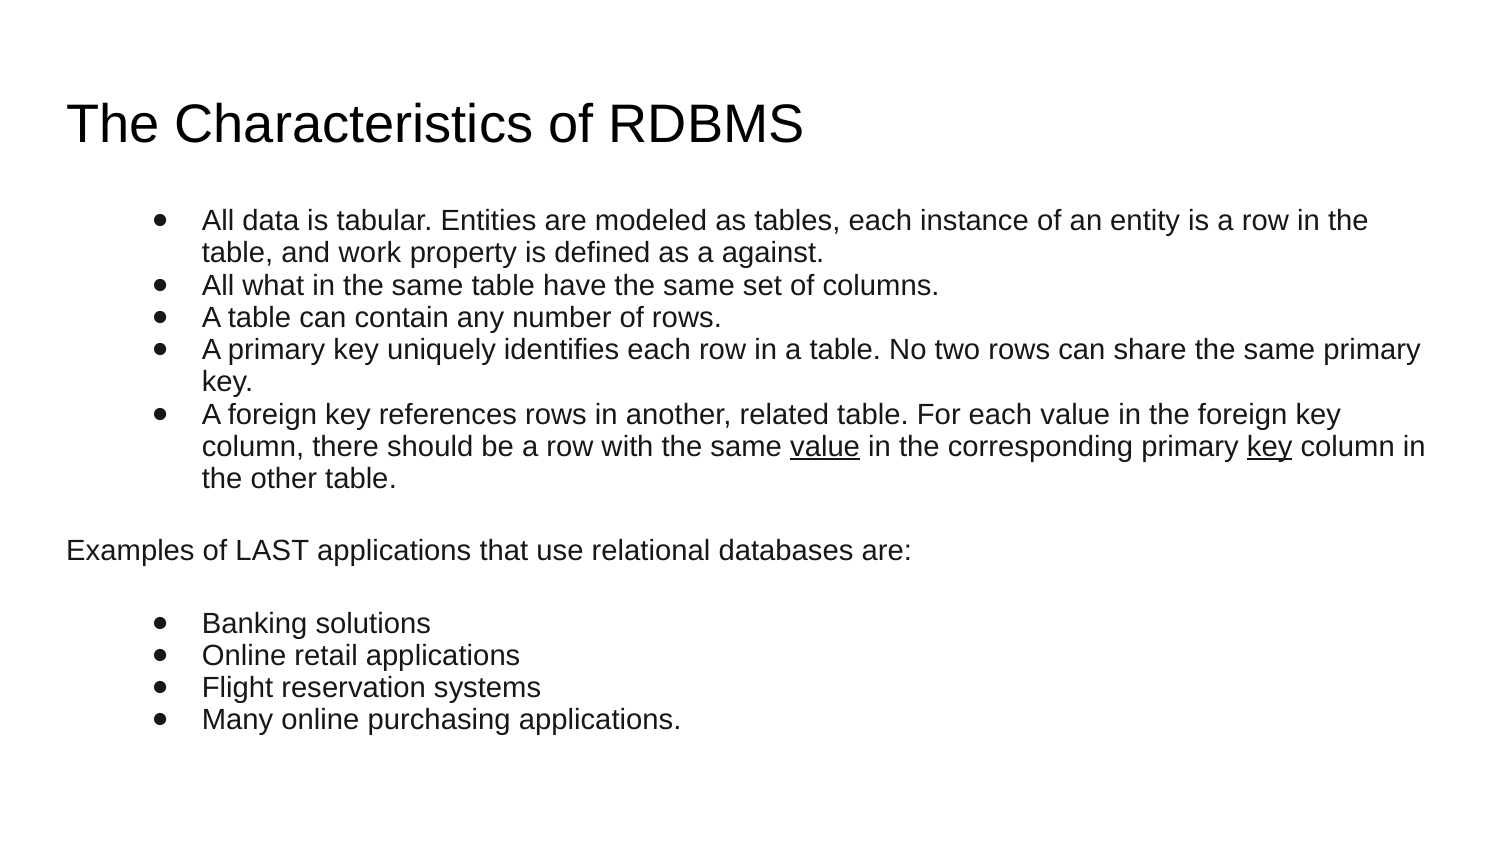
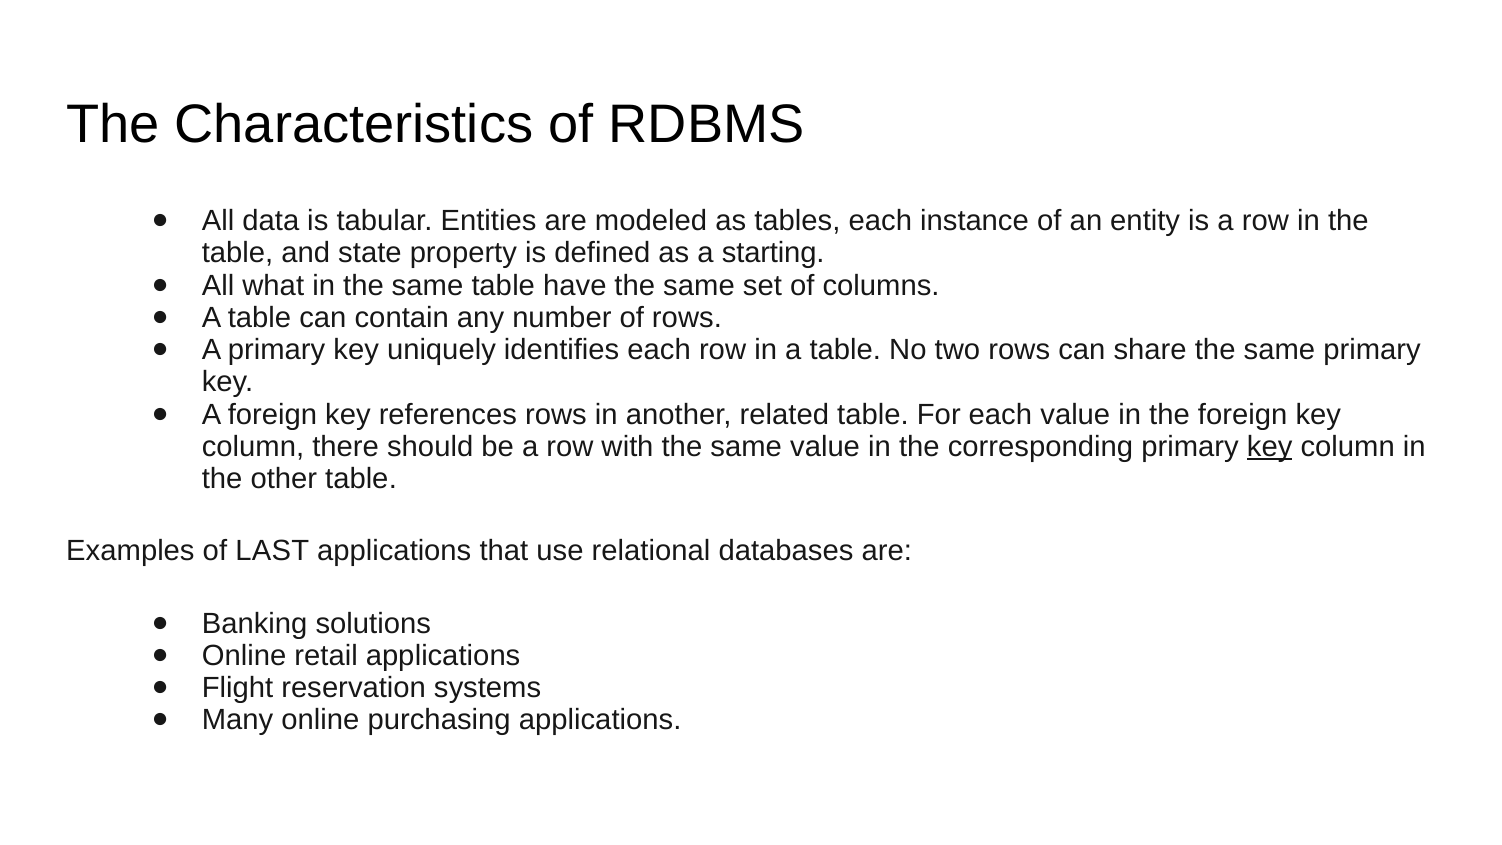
work: work -> state
against: against -> starting
value at (825, 447) underline: present -> none
